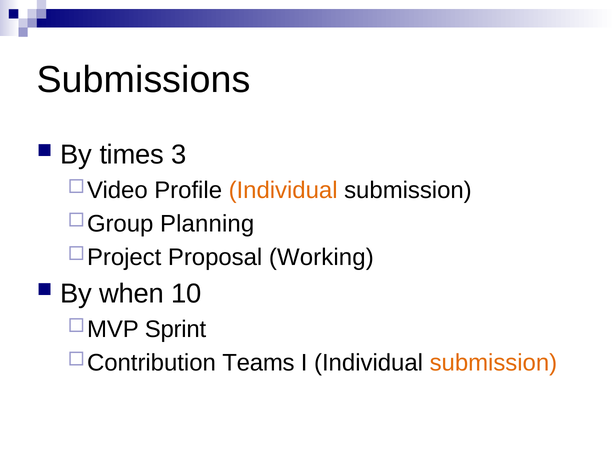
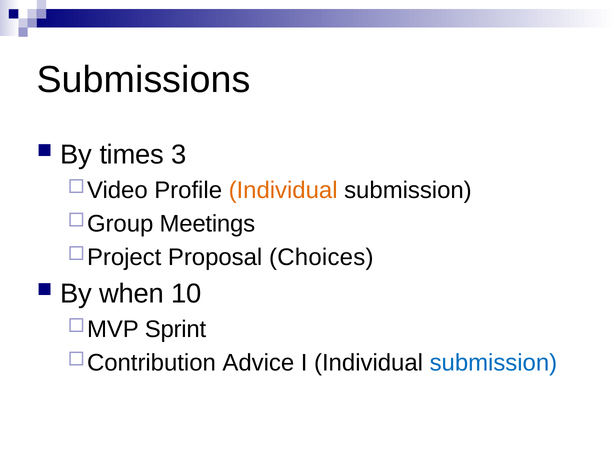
Planning: Planning -> Meetings
Working: Working -> Choices
Teams: Teams -> Advice
submission at (493, 363) colour: orange -> blue
